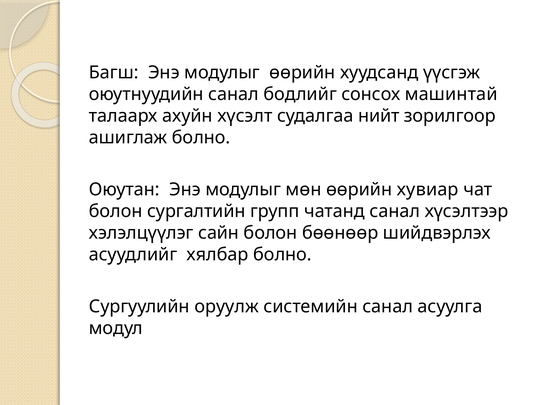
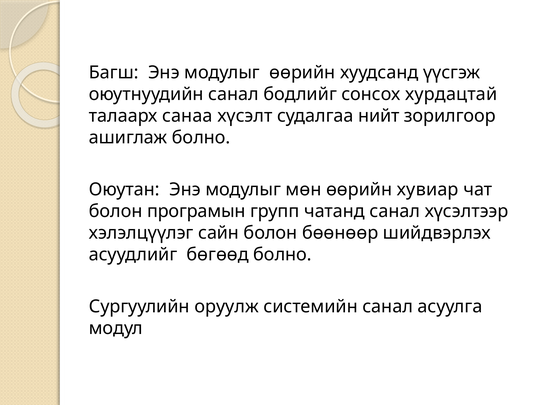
машинтай: машинтай -> хурдацтай
ахуйн: ахуйн -> санаа
сургалтийн: сургалтийн -> програмын
хялбар: хялбар -> бөгөөд
